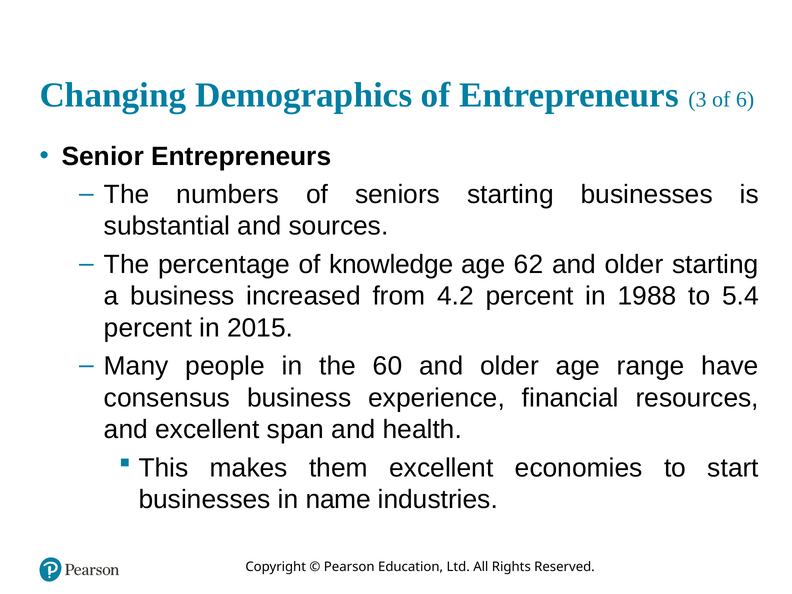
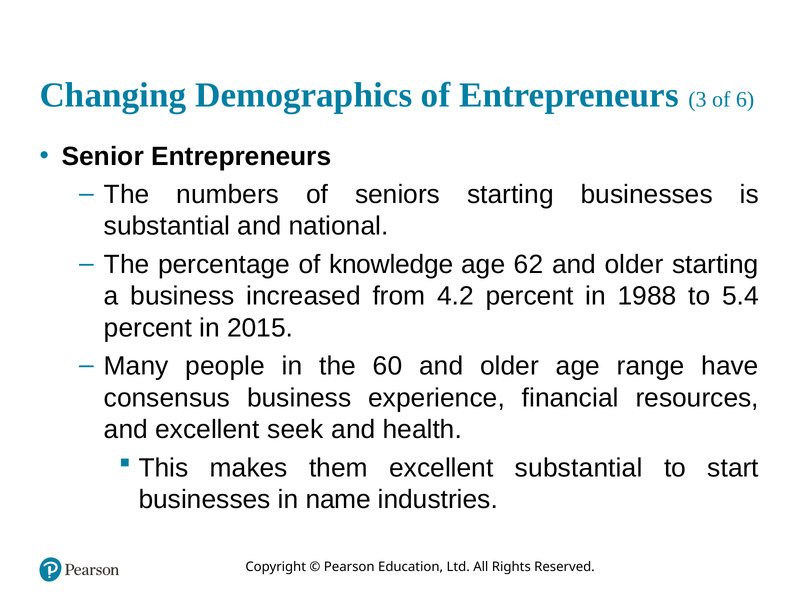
sources: sources -> national
span: span -> seek
excellent economies: economies -> substantial
